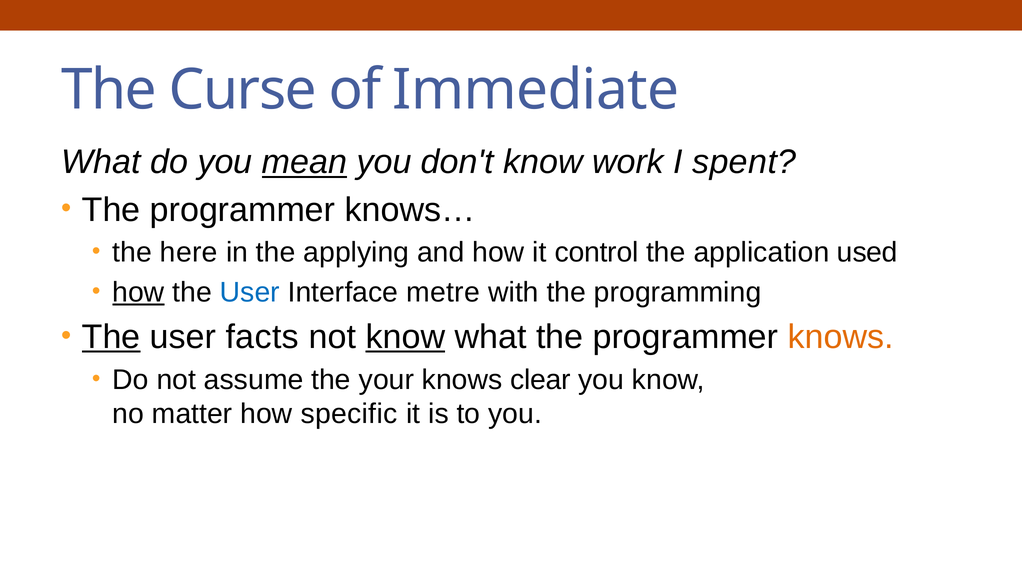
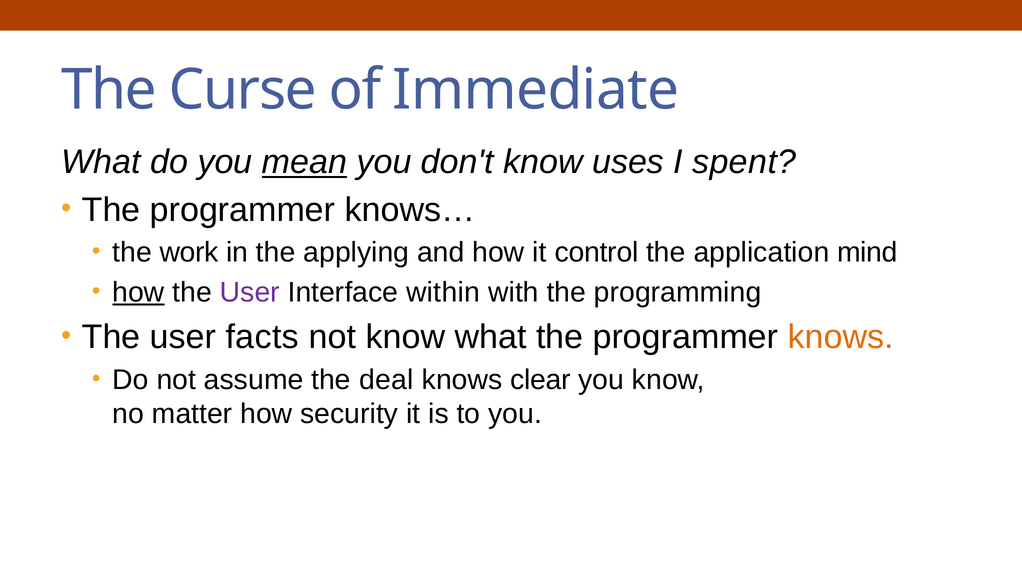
work: work -> uses
here: here -> work
used: used -> mind
User at (250, 292) colour: blue -> purple
metre: metre -> within
The at (111, 337) underline: present -> none
know at (405, 337) underline: present -> none
your: your -> deal
specific: specific -> security
